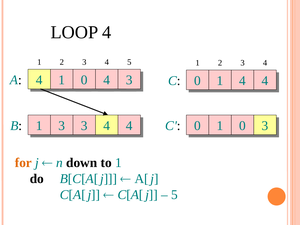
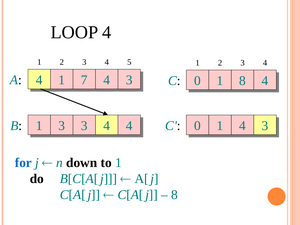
4 1 0: 0 -> 7
1 4: 4 -> 8
0 1 0: 0 -> 4
for colour: orange -> blue
5 at (174, 195): 5 -> 8
